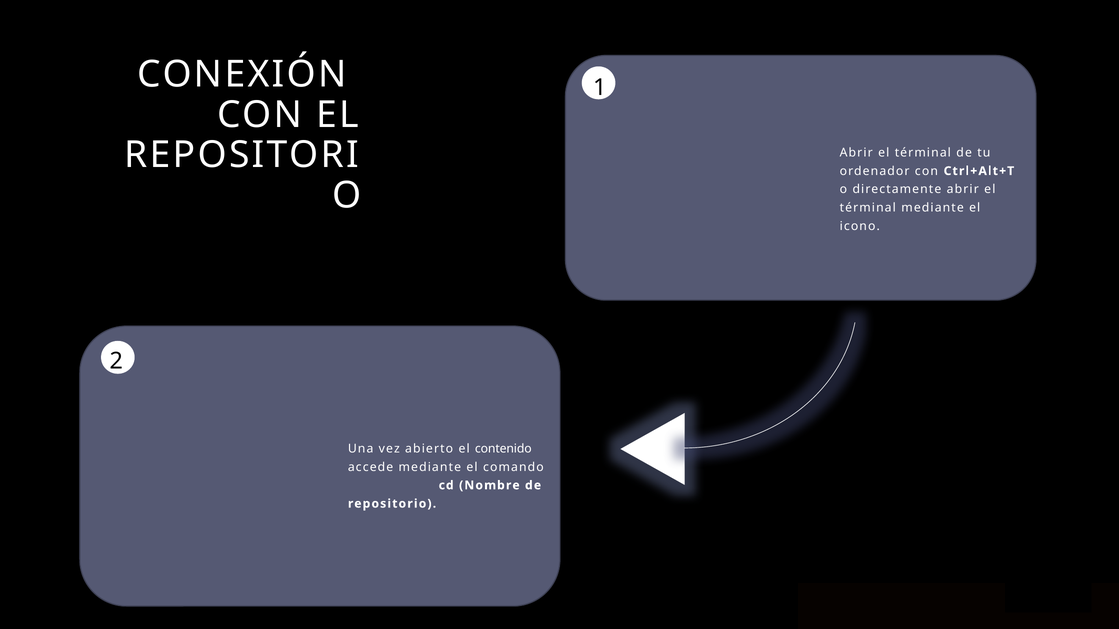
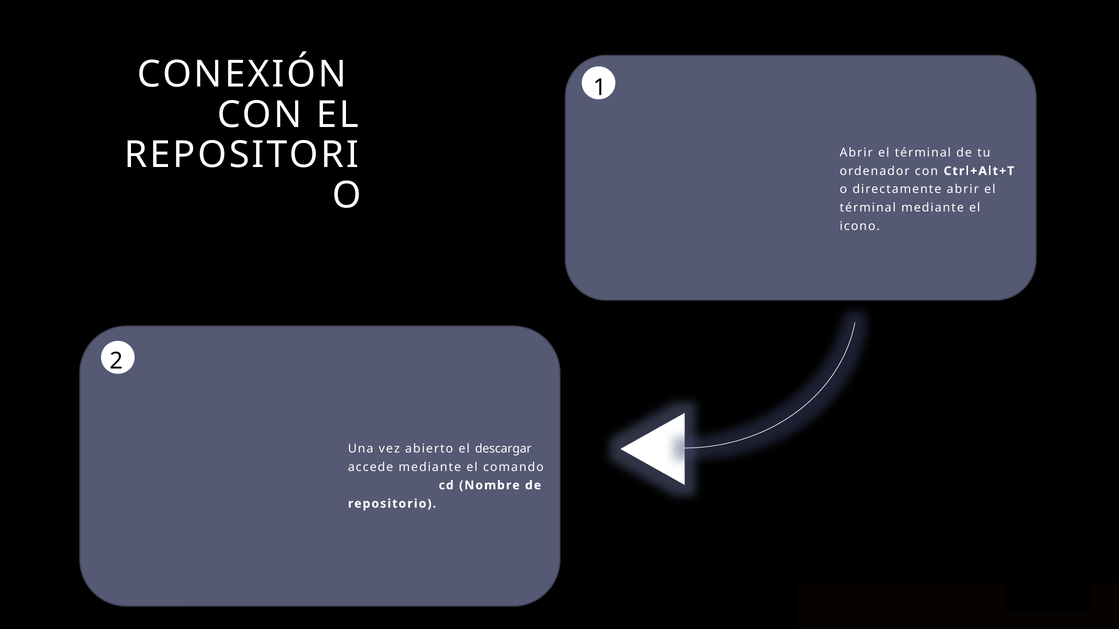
contenido: contenido -> descargar
